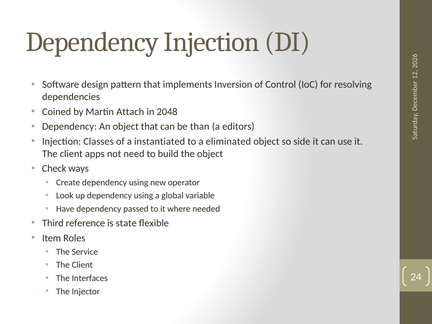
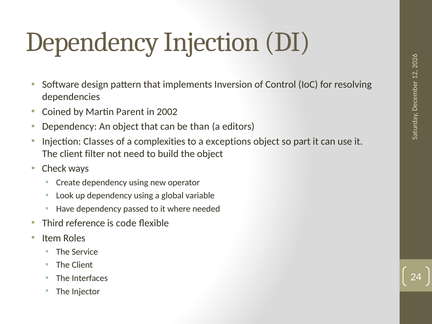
Attach: Attach -> Parent
2048: 2048 -> 2002
instantiated: instantiated -> complexities
eliminated: eliminated -> exceptions
side: side -> part
apps: apps -> filter
state: state -> code
